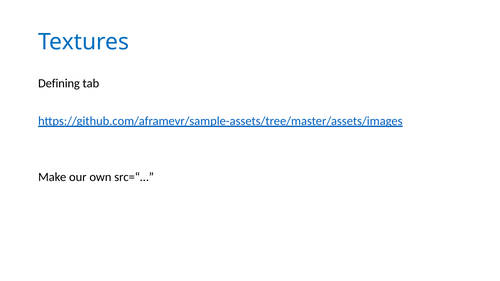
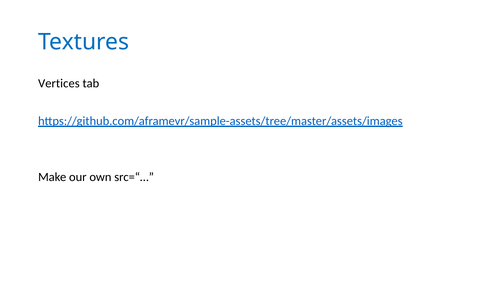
Defining: Defining -> Vertices
